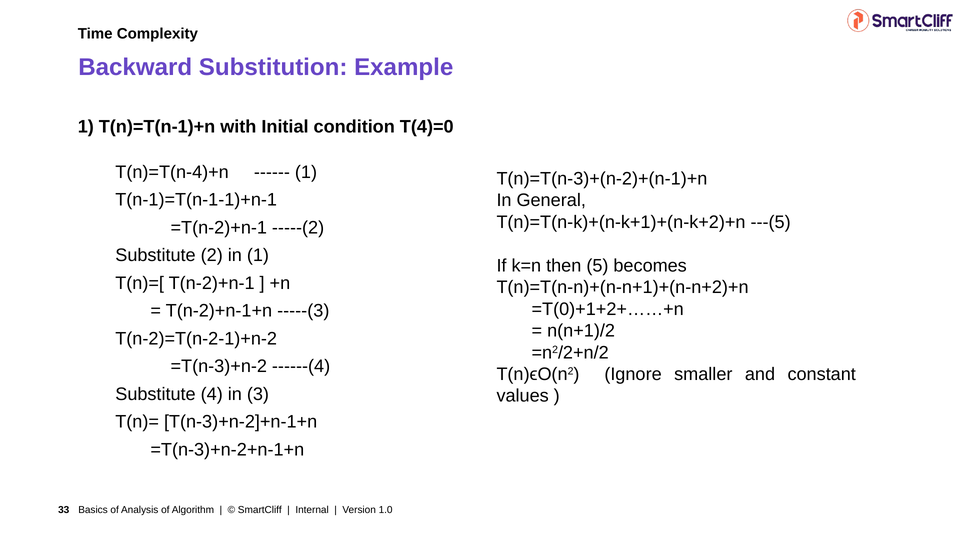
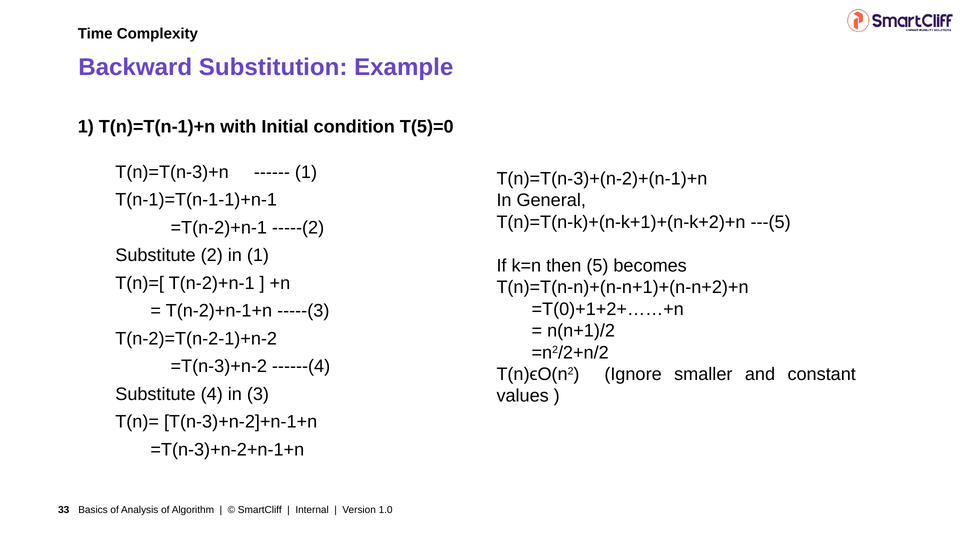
T(4)=0: T(4)=0 -> T(5)=0
T(n)=T(n-4)+n: T(n)=T(n-4)+n -> T(n)=T(n-3)+n
